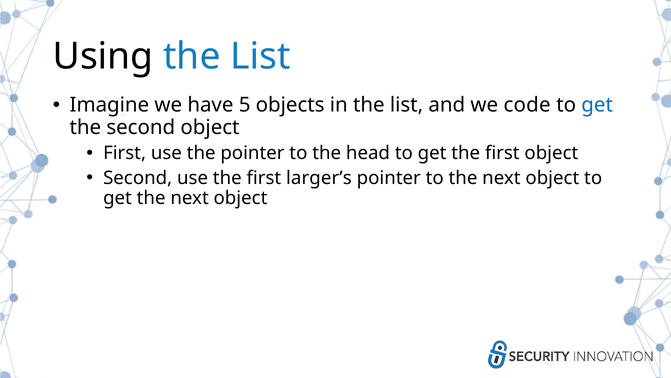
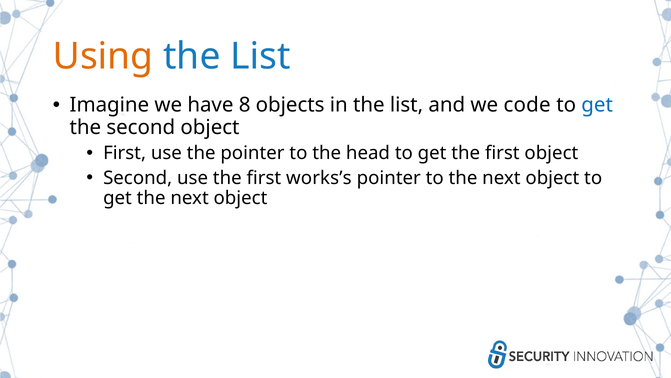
Using colour: black -> orange
5: 5 -> 8
larger’s: larger’s -> works’s
